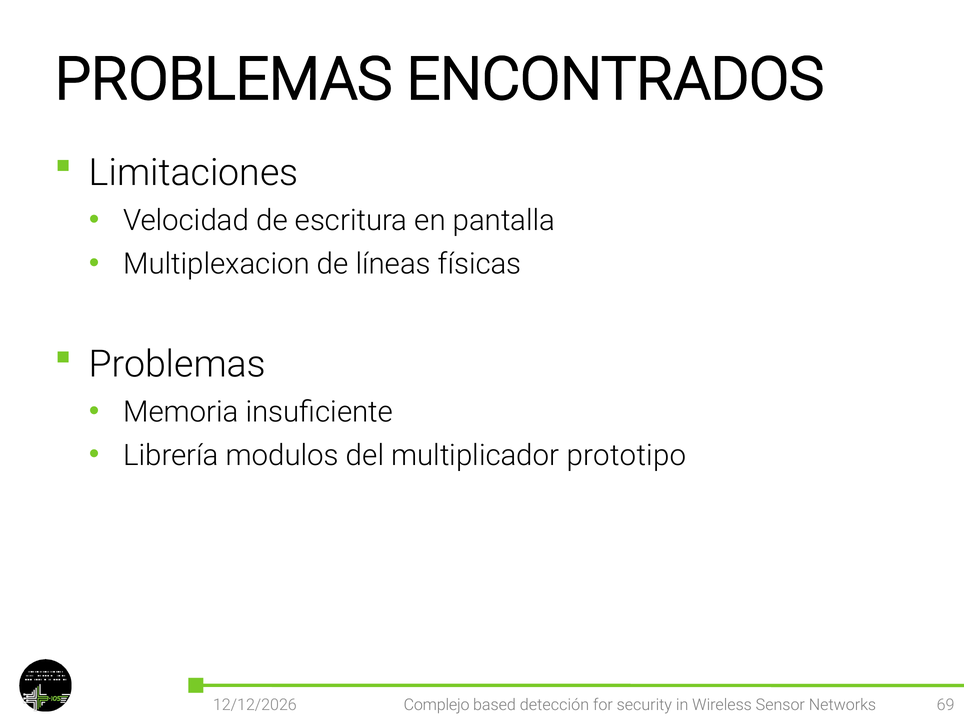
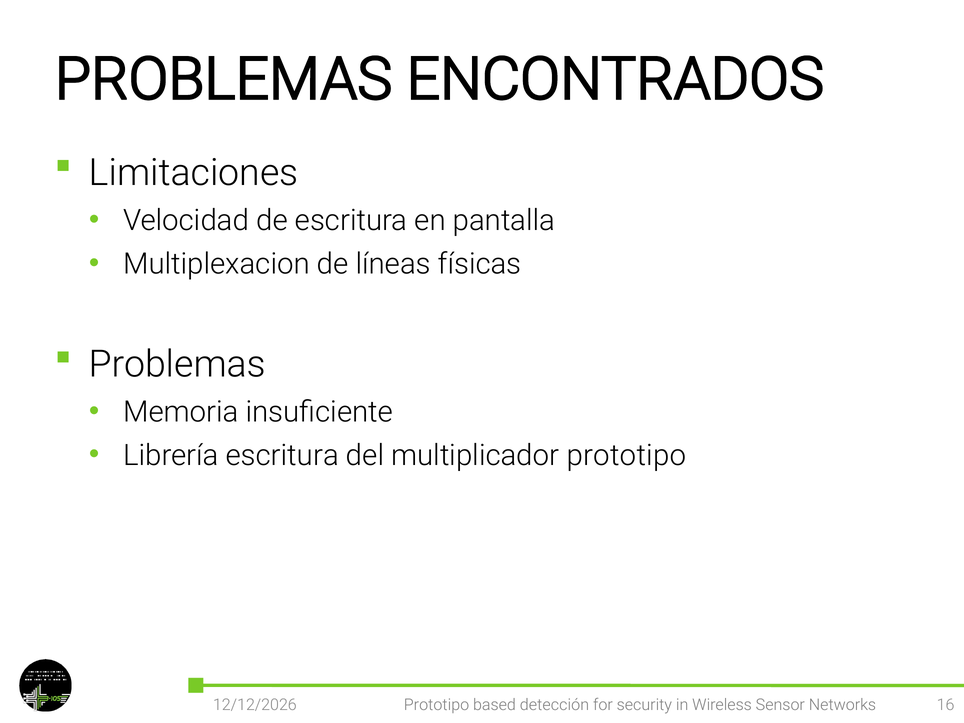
Librería modulos: modulos -> escritura
Complejo at (437, 705): Complejo -> Prototipo
69: 69 -> 16
